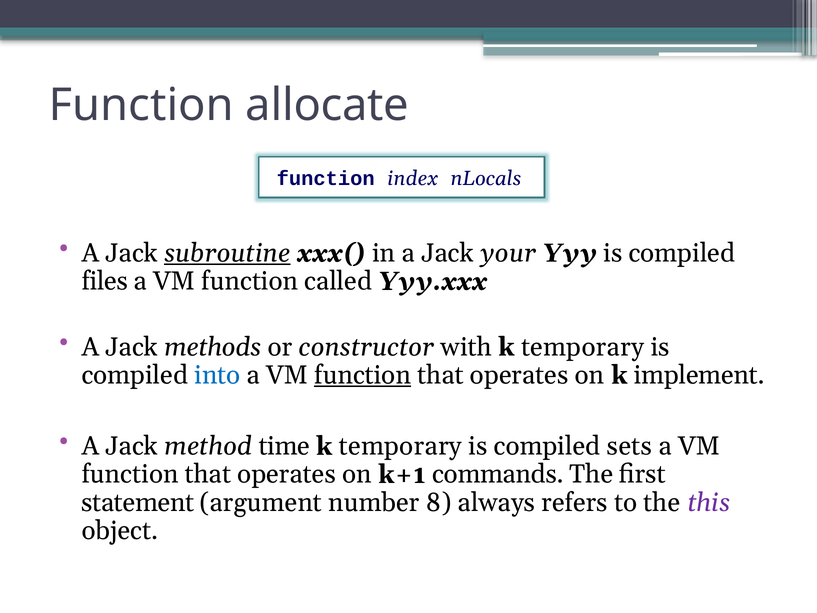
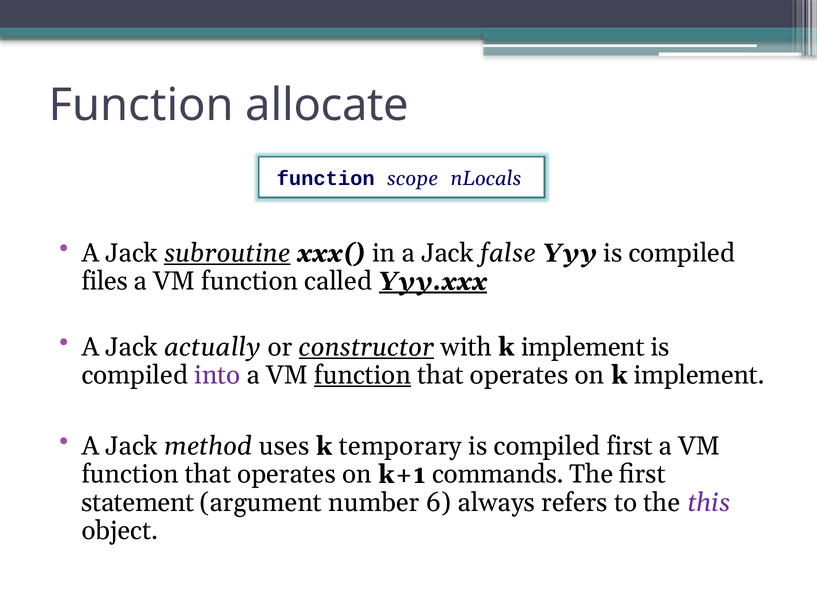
index: index -> scope
your: your -> false
Yyy.xxx underline: none -> present
methods: methods -> actually
constructor underline: none -> present
with k temporary: temporary -> implement
into colour: blue -> purple
time: time -> uses
compiled sets: sets -> first
8: 8 -> 6
